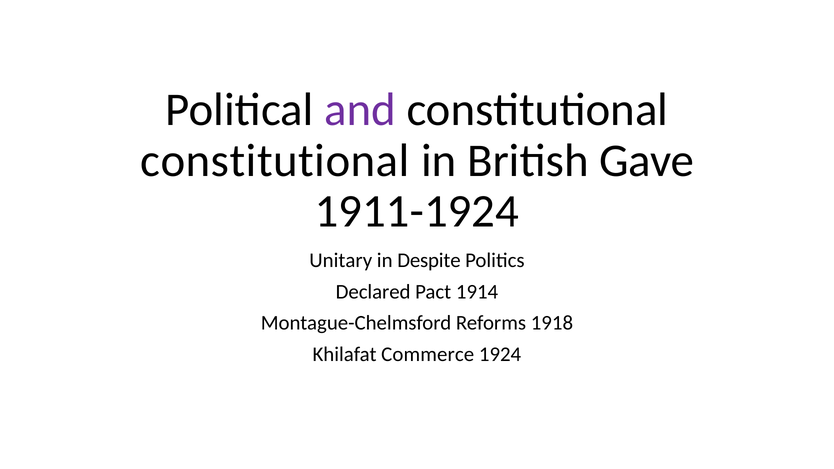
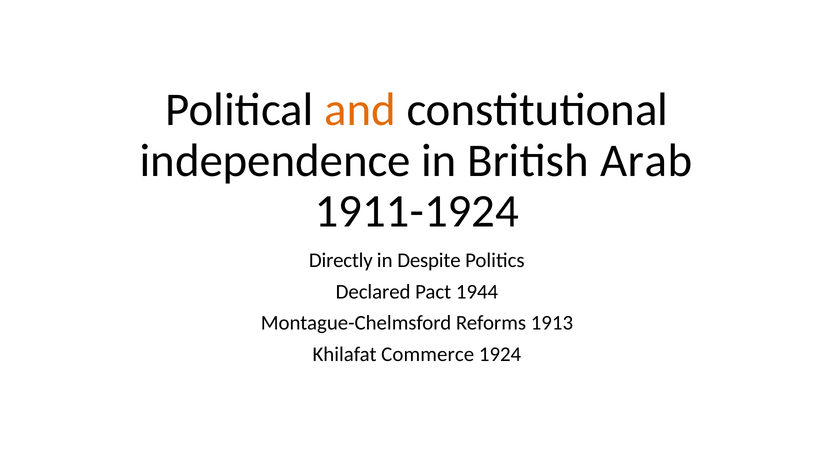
and colour: purple -> orange
constitutional at (275, 161): constitutional -> independence
Gave: Gave -> Arab
Unitary: Unitary -> Directly
1914: 1914 -> 1944
1918: 1918 -> 1913
